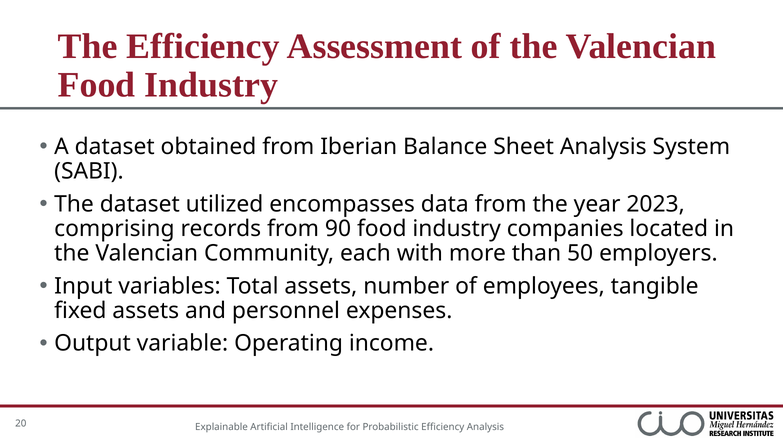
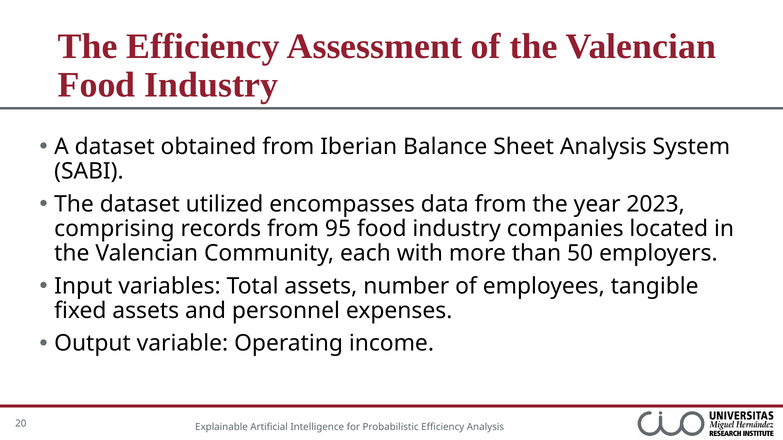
90: 90 -> 95
